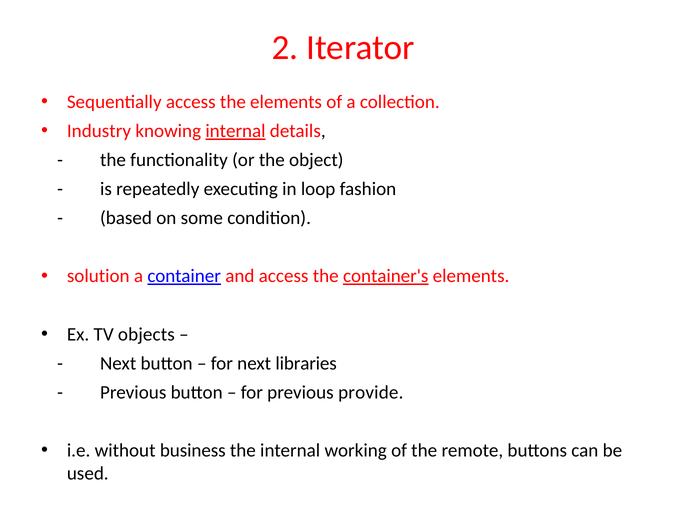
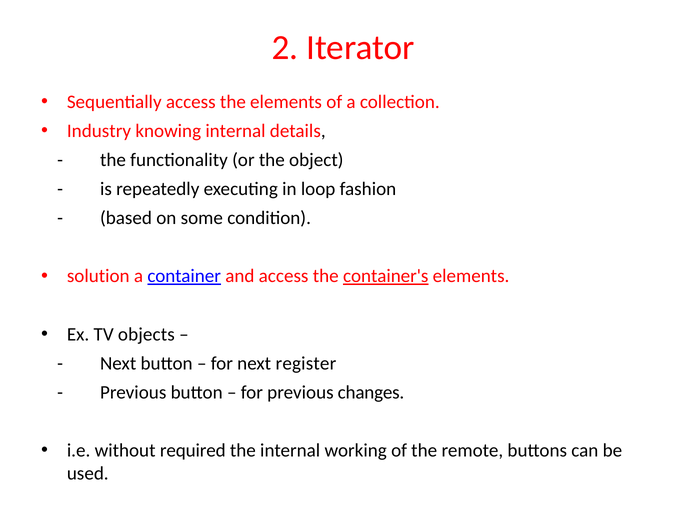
internal at (235, 131) underline: present -> none
libraries: libraries -> register
provide: provide -> changes
business: business -> required
